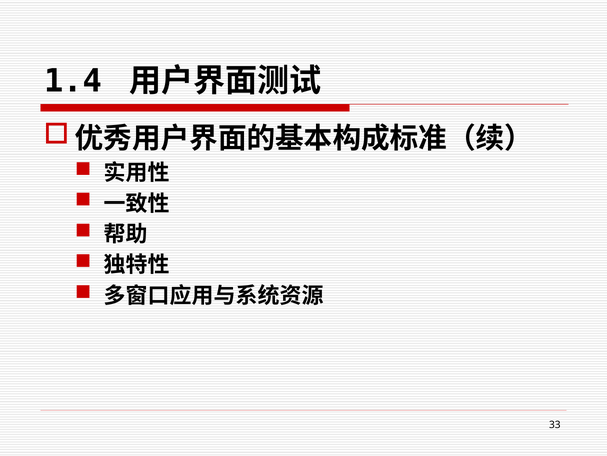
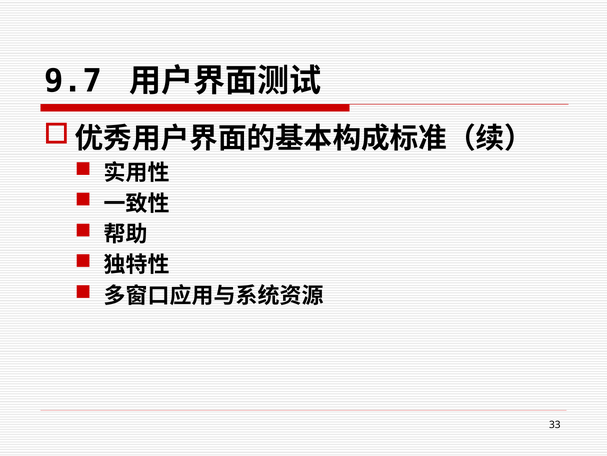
1.4: 1.4 -> 9.7
